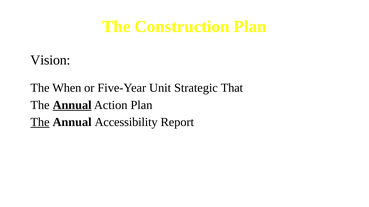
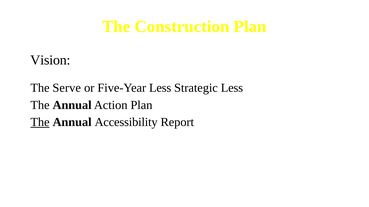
When: When -> Serve
Five-Year Unit: Unit -> Less
Strategic That: That -> Less
Annual at (72, 105) underline: present -> none
